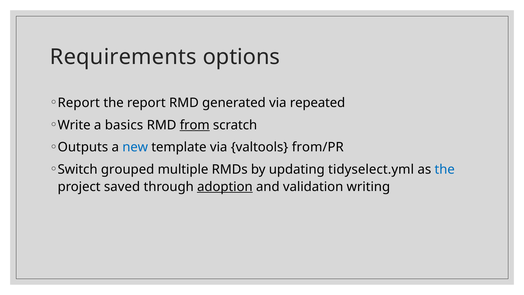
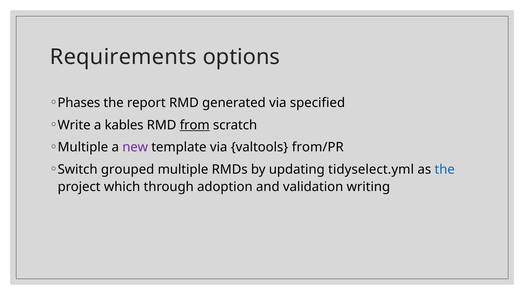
Report at (79, 103): Report -> Phases
repeated: repeated -> specified
basics: basics -> kables
Outputs at (83, 147): Outputs -> Multiple
new colour: blue -> purple
saved: saved -> which
adoption underline: present -> none
